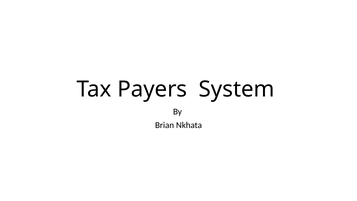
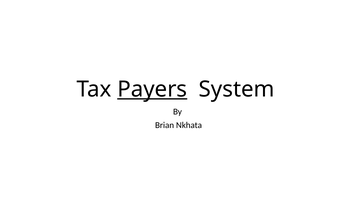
Payers underline: none -> present
